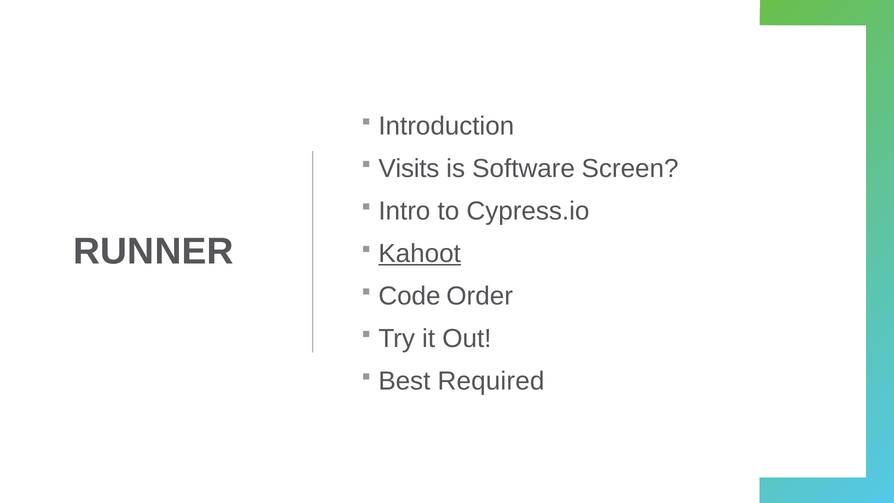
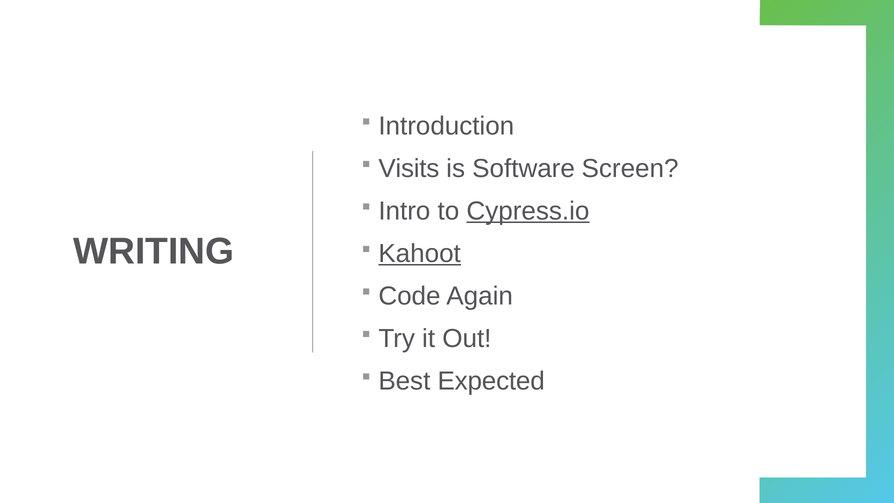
Cypress.io underline: none -> present
RUNNER: RUNNER -> WRITING
Order: Order -> Again
Required: Required -> Expected
